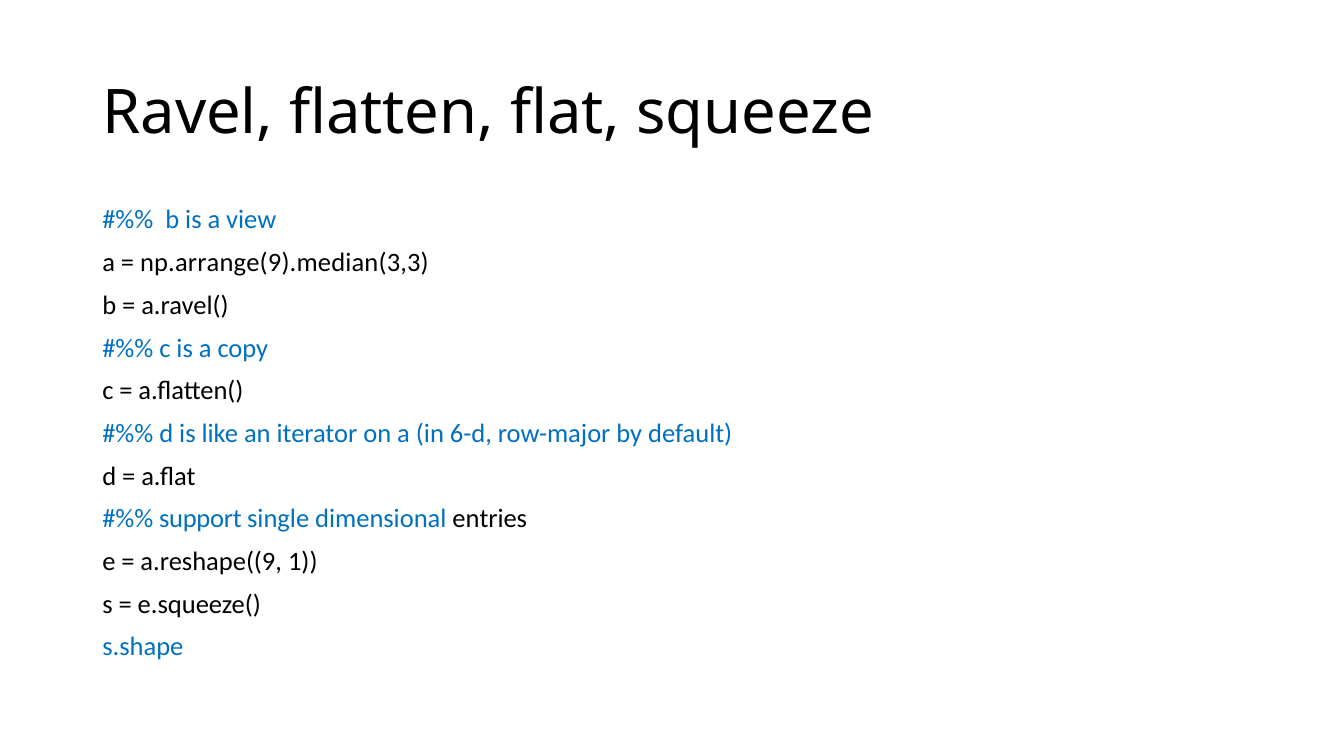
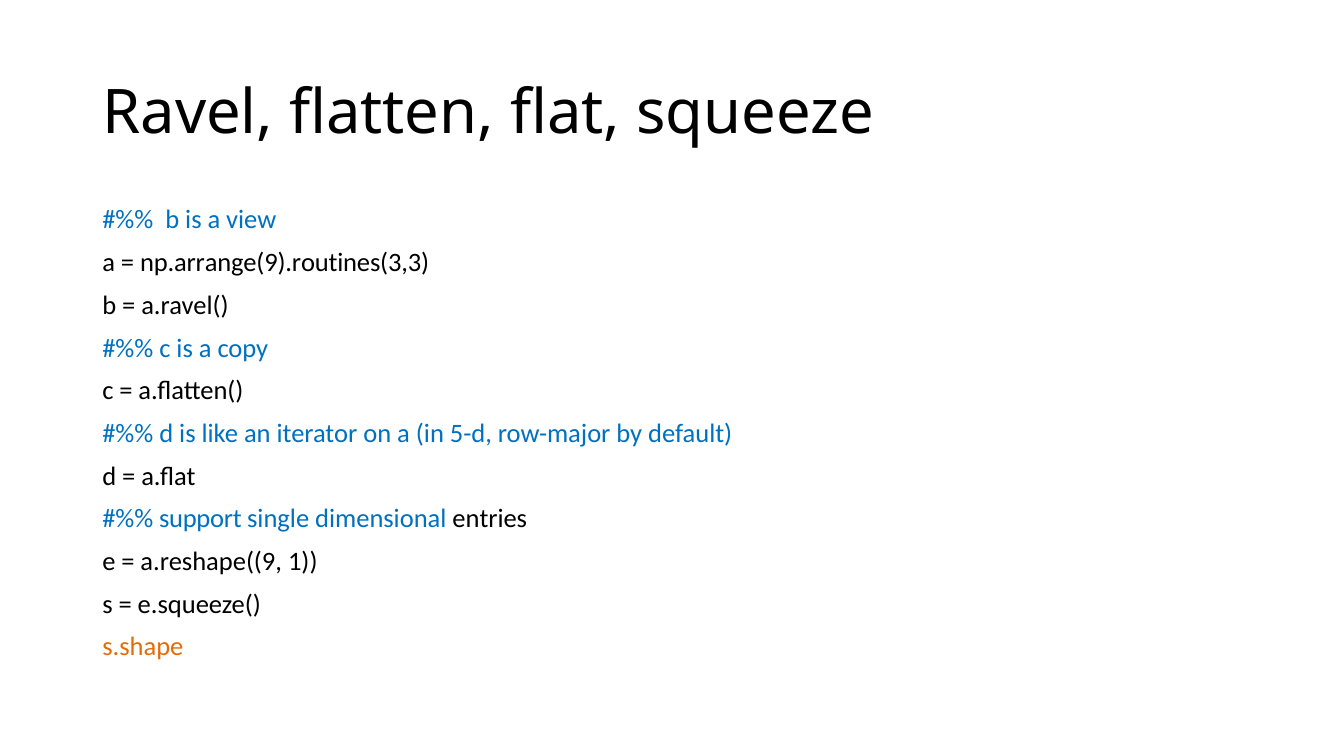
np.arrange(9).median(3,3: np.arrange(9).median(3,3 -> np.arrange(9).routines(3,3
6-d: 6-d -> 5-d
s.shape colour: blue -> orange
